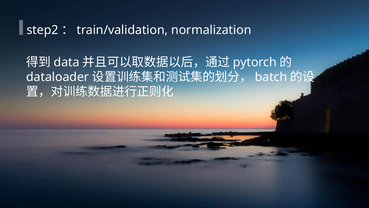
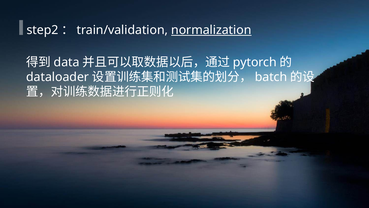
normalization underline: none -> present
